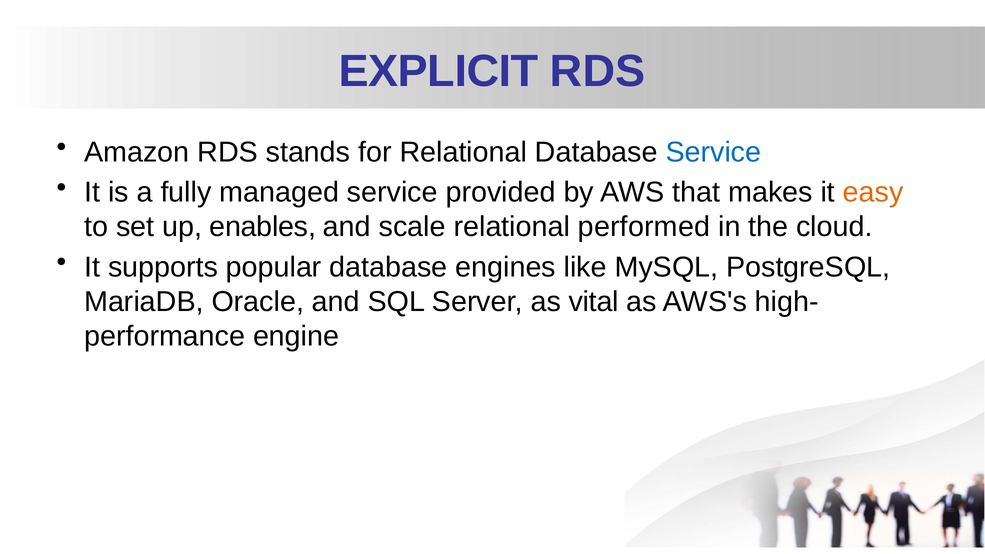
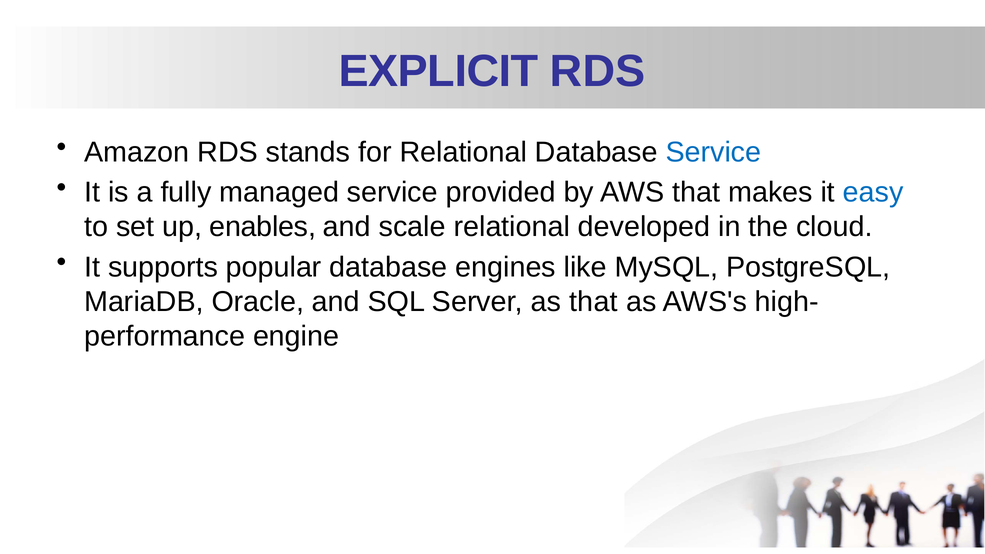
easy colour: orange -> blue
performed: performed -> developed
as vital: vital -> that
